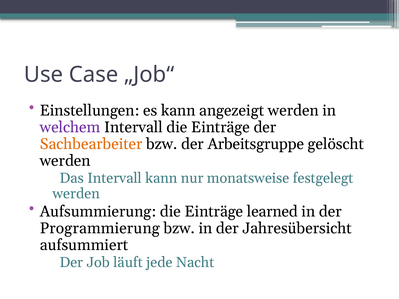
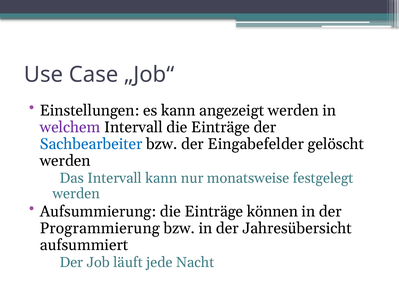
Sachbearbeiter colour: orange -> blue
Arbeitsgruppe: Arbeitsgruppe -> Eingabefelder
learned: learned -> können
